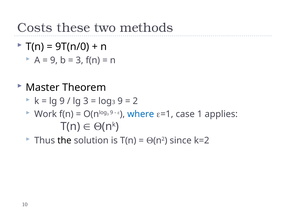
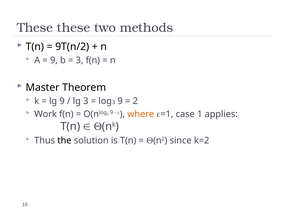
Costs at (35, 28): Costs -> These
9T(n/0: 9T(n/0 -> 9T(n/2
where colour: blue -> orange
